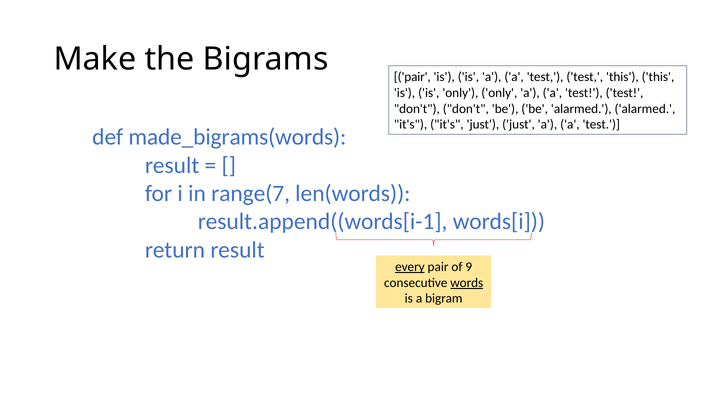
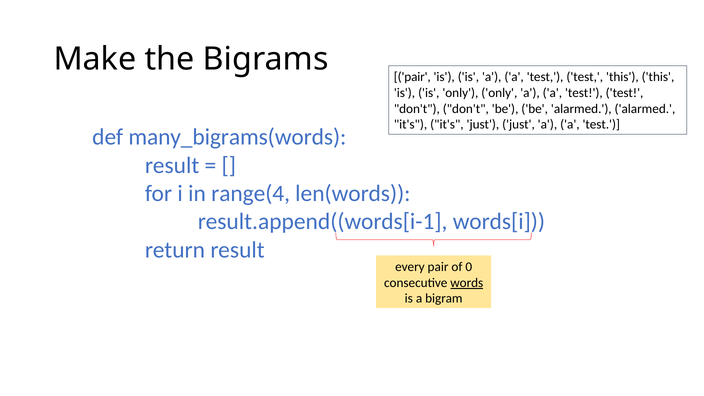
made_bigrams(words: made_bigrams(words -> many_bigrams(words
range(7: range(7 -> range(4
every underline: present -> none
9: 9 -> 0
